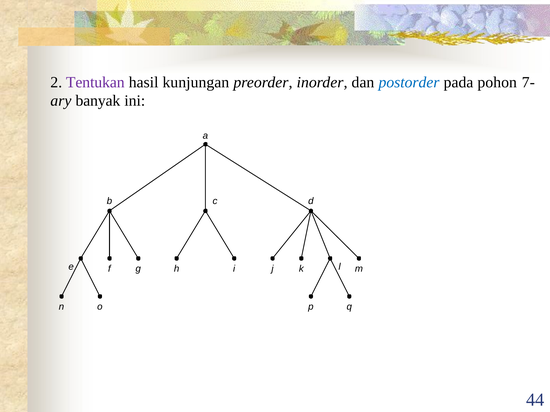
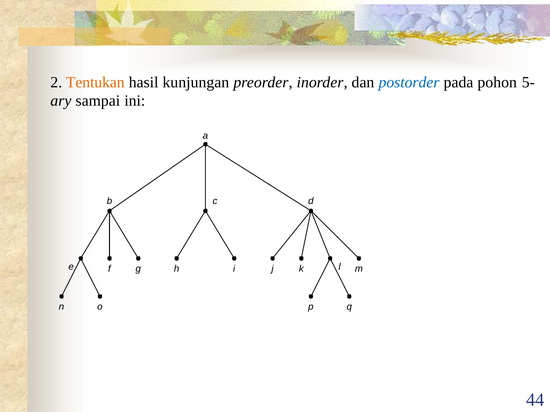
Tentukan colour: purple -> orange
7-: 7- -> 5-
banyak: banyak -> sampai
